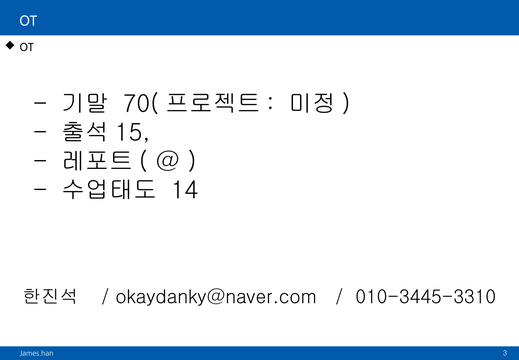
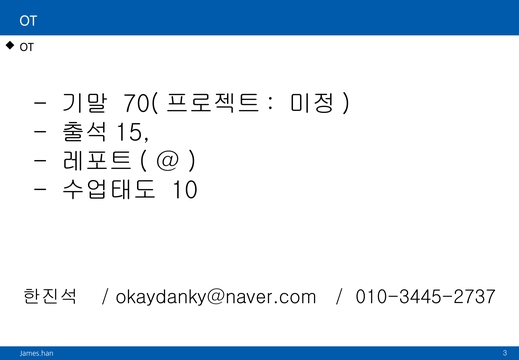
14: 14 -> 10
010-3445-3310: 010-3445-3310 -> 010-3445-2737
